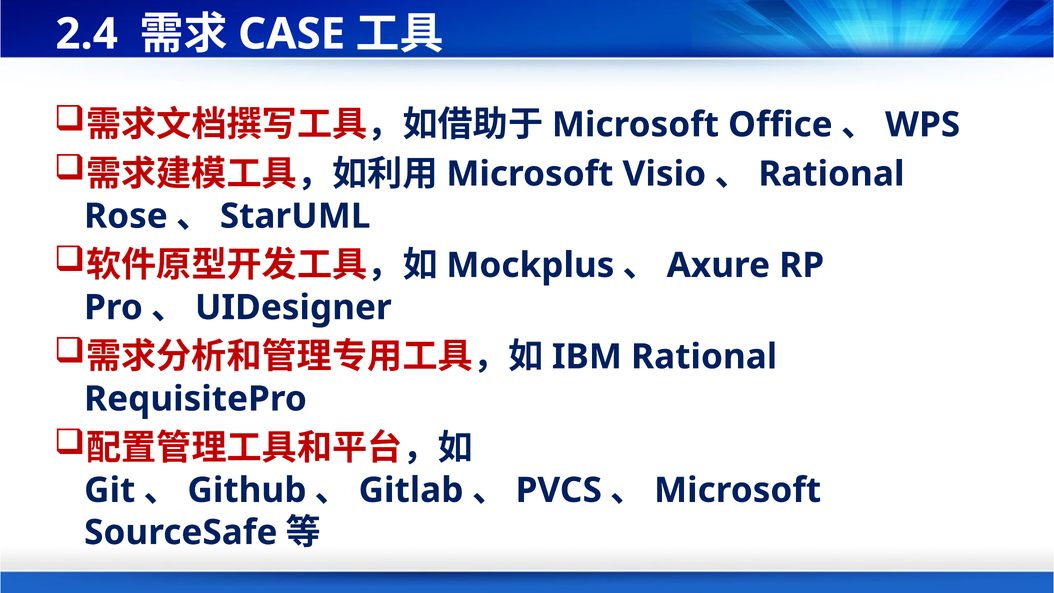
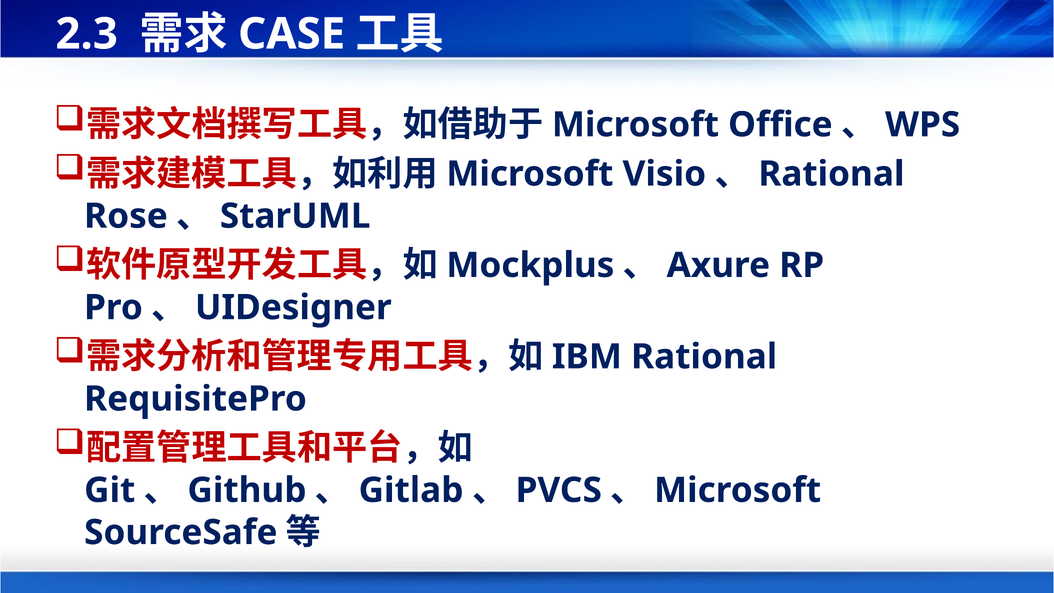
2.4: 2.4 -> 2.3
